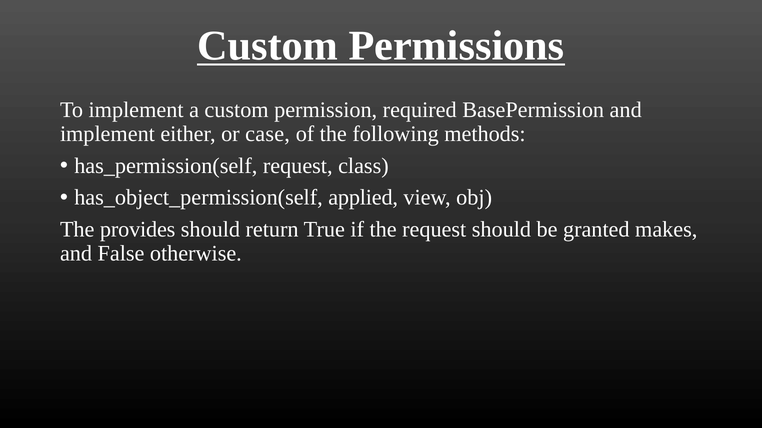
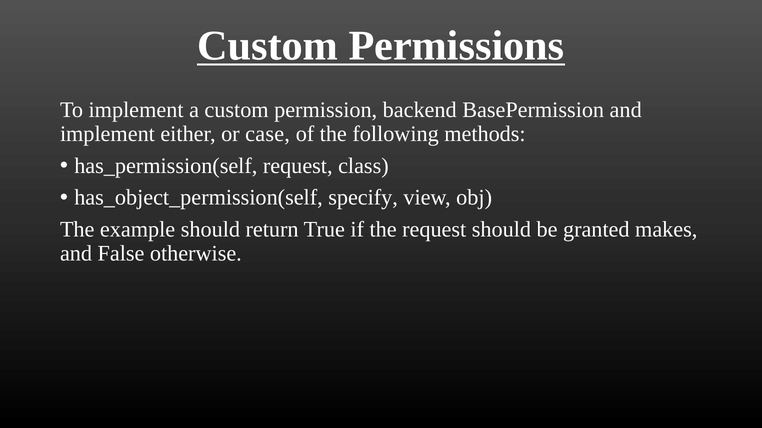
required: required -> backend
applied: applied -> specify
provides: provides -> example
